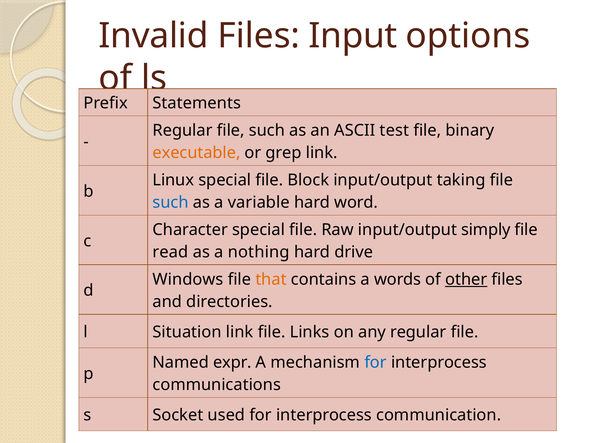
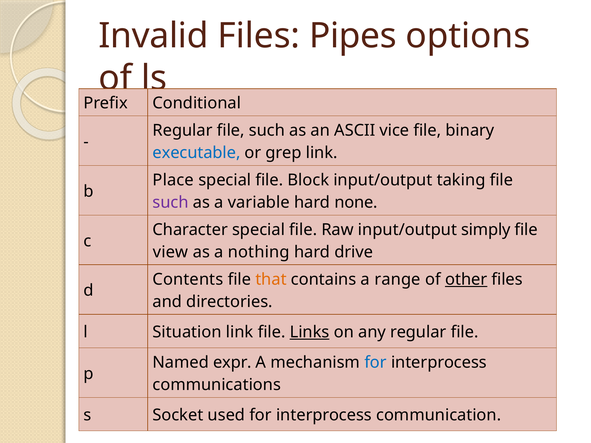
Input: Input -> Pipes
Statements: Statements -> Conditional
test: test -> vice
executable colour: orange -> blue
Linux: Linux -> Place
such at (171, 203) colour: blue -> purple
word: word -> none
read: read -> view
Windows: Windows -> Contents
words: words -> range
Links underline: none -> present
